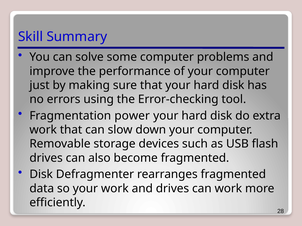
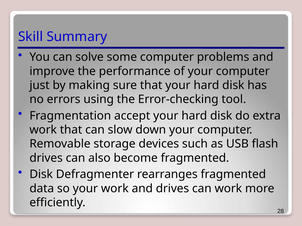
power: power -> accept
